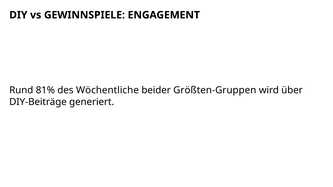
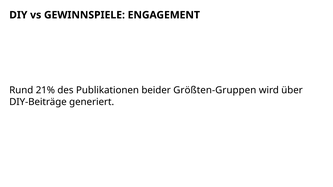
81%: 81% -> 21%
Wöchentliche: Wöchentliche -> Publikationen
